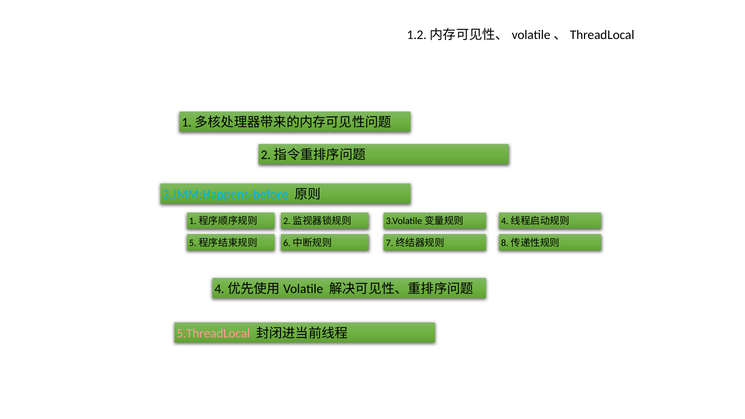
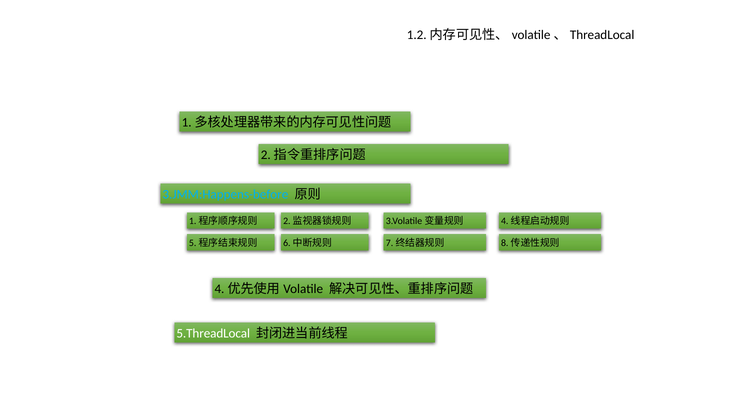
5.ThreadLocal colour: pink -> white
